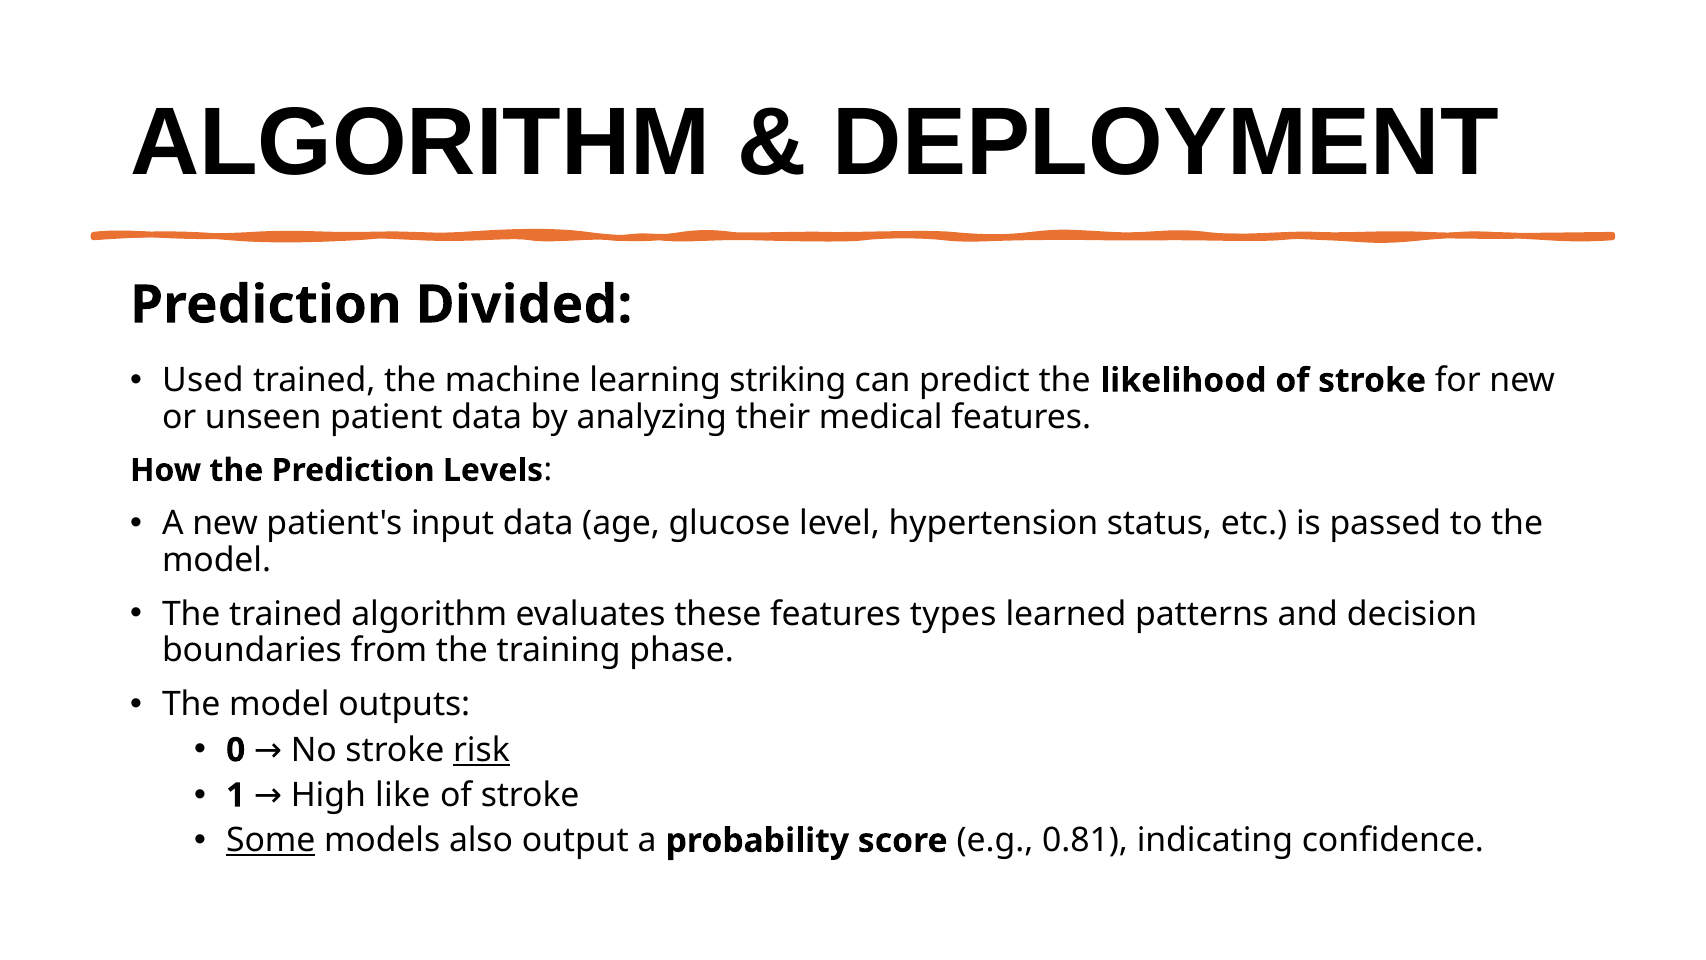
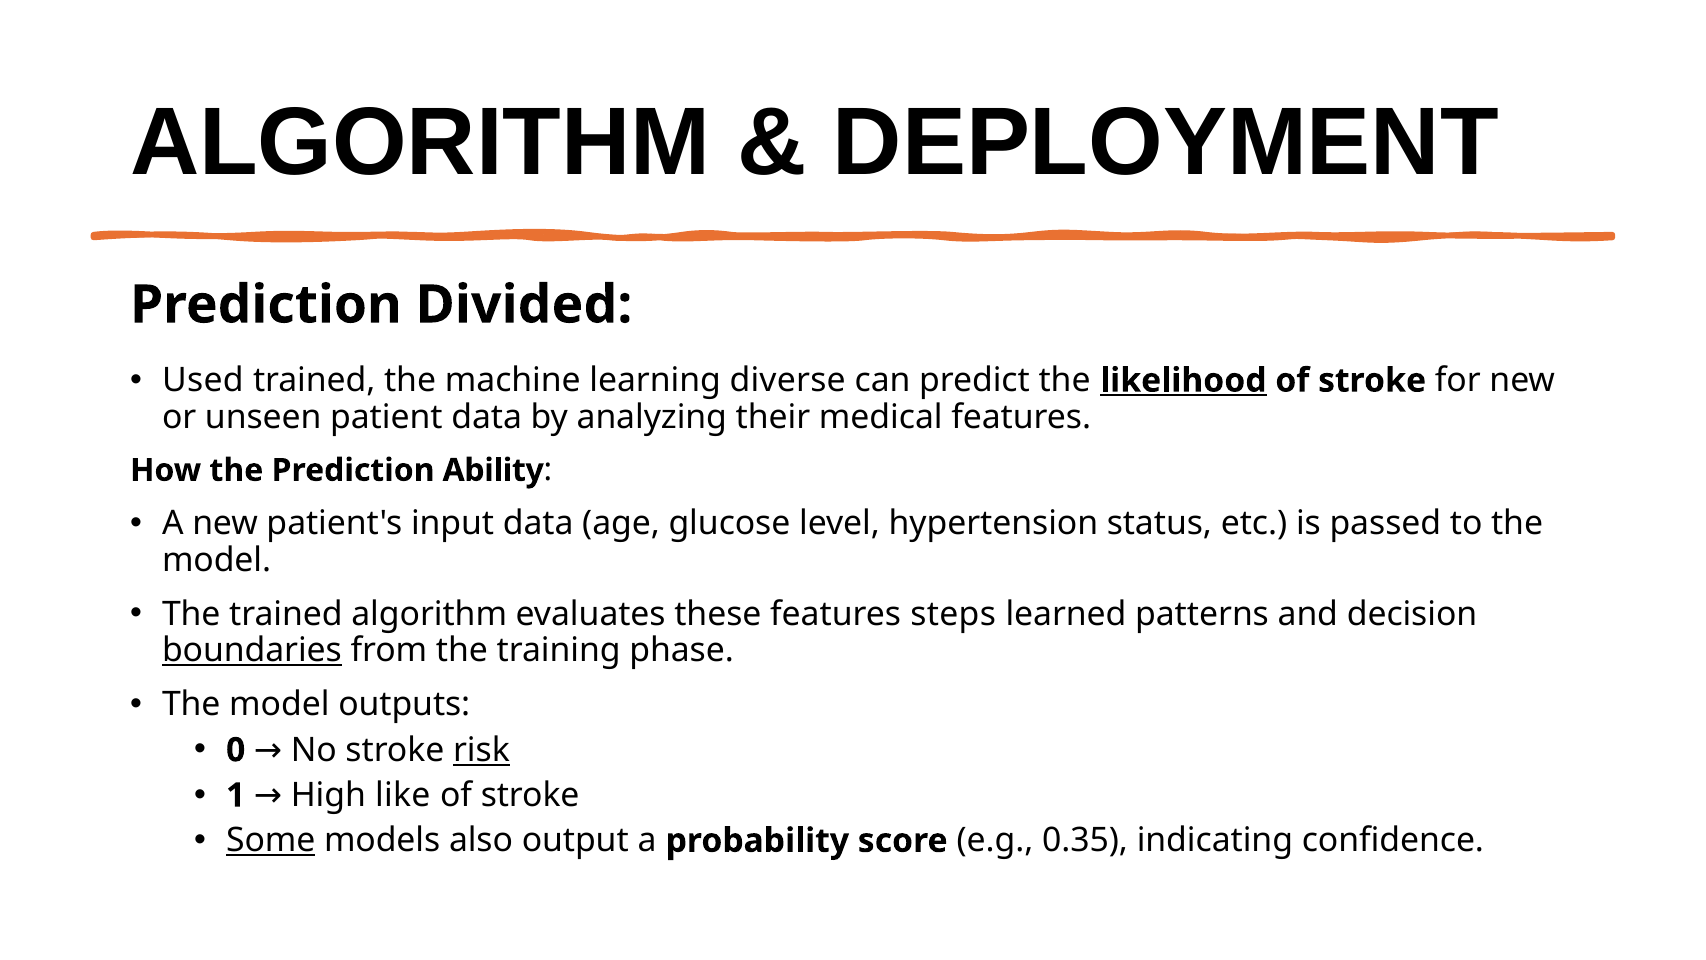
striking: striking -> diverse
likelihood underline: none -> present
Levels: Levels -> Ability
types: types -> steps
boundaries underline: none -> present
0.81: 0.81 -> 0.35
